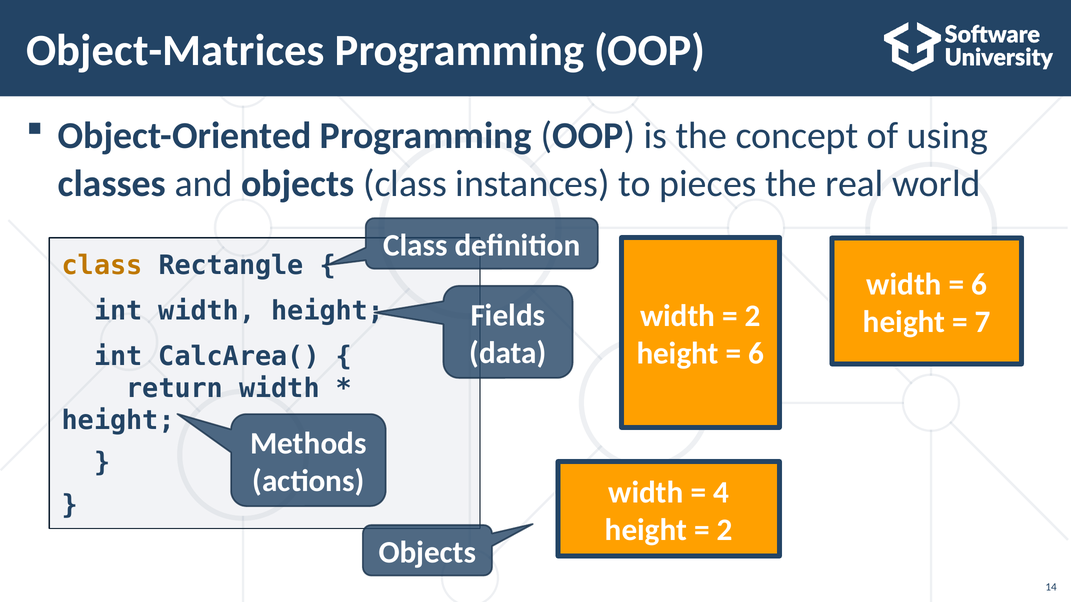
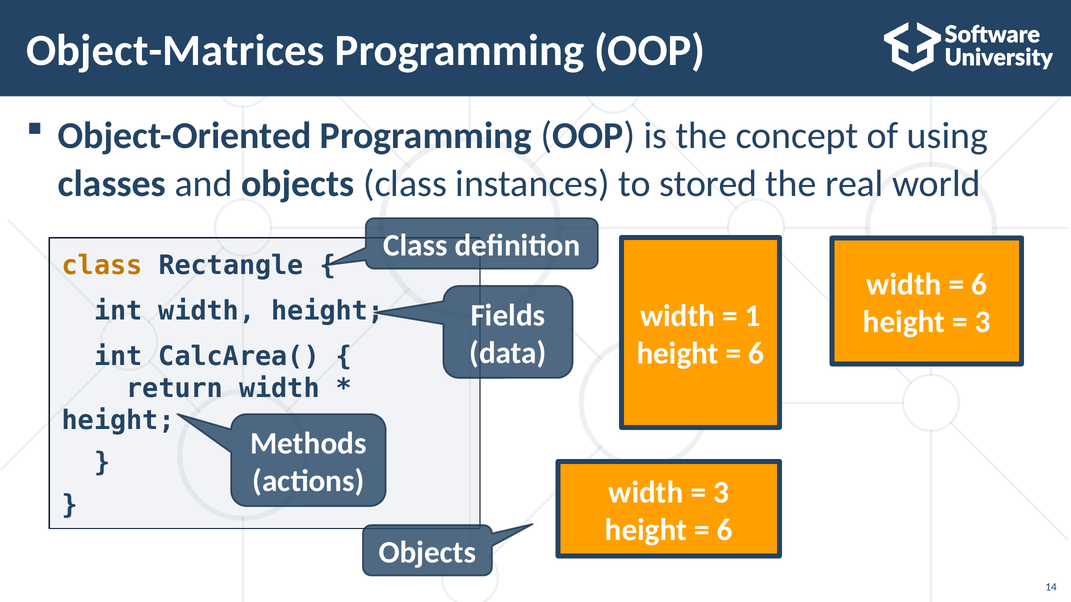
pieces: pieces -> stored
2 at (753, 316): 2 -> 1
7 at (983, 322): 7 -> 3
4 at (721, 493): 4 -> 3
2 at (725, 530): 2 -> 6
